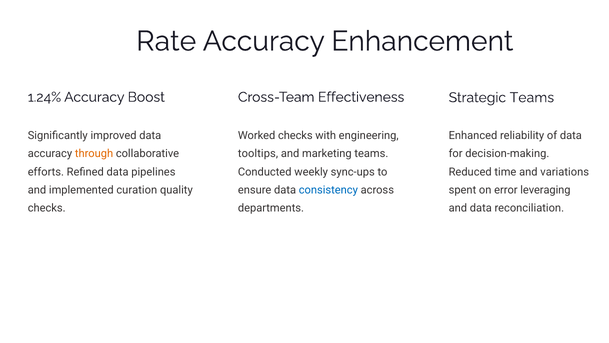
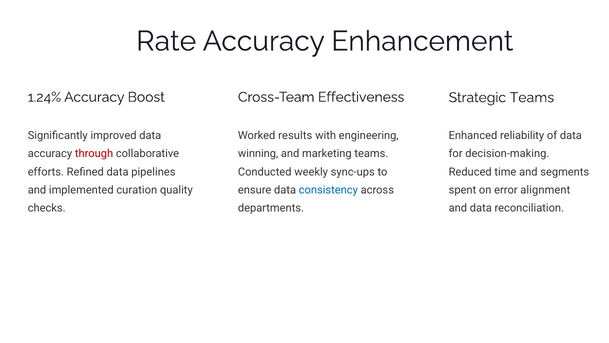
Worked checks: checks -> results
through colour: orange -> red
tooltips: tooltips -> winning
variations: variations -> segments
leveraging: leveraging -> alignment
